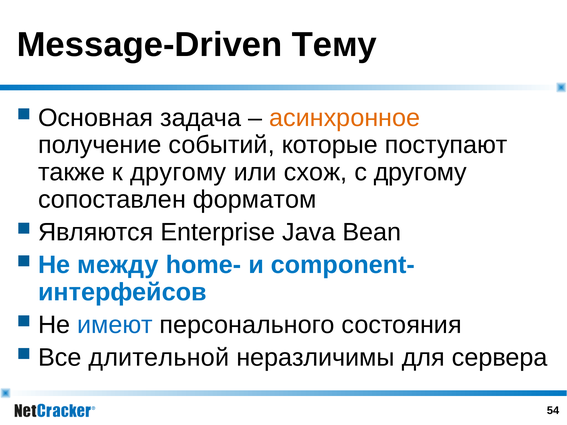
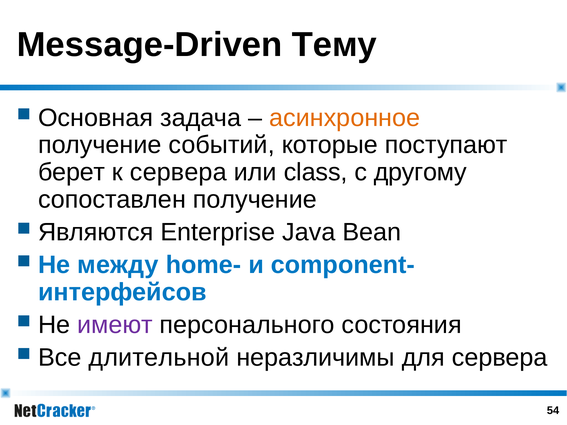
также: также -> берет
к другому: другому -> сервера
схож: схож -> class
сопоставлен форматом: форматом -> получение
имеют colour: blue -> purple
